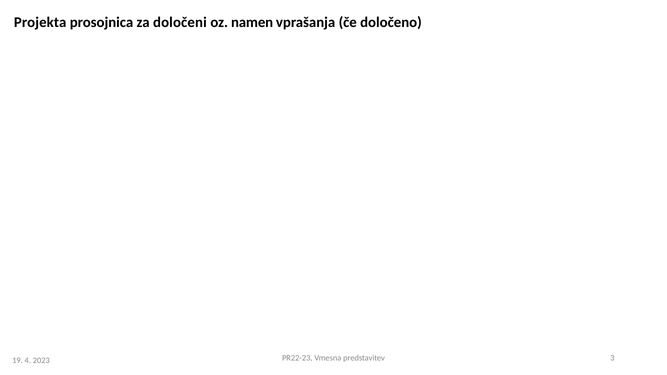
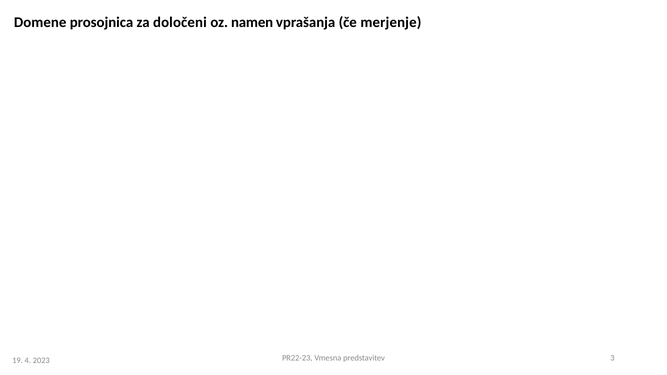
Projekta: Projekta -> Domene
določeno: določeno -> merjenje
